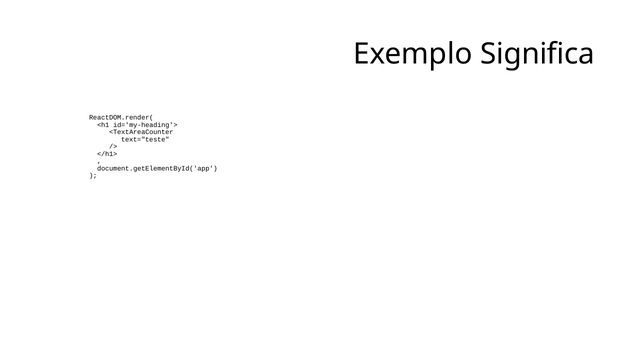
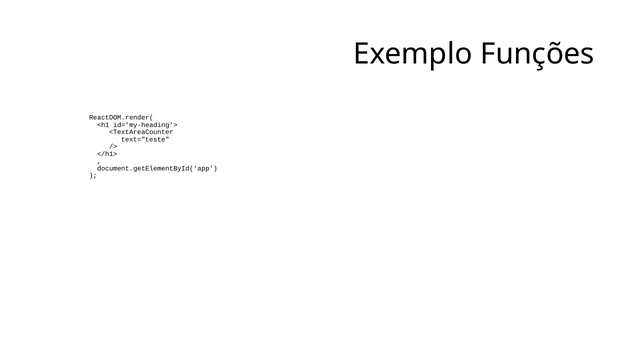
Significa: Significa -> Funções
